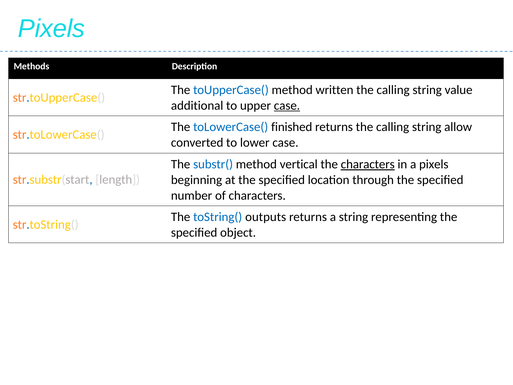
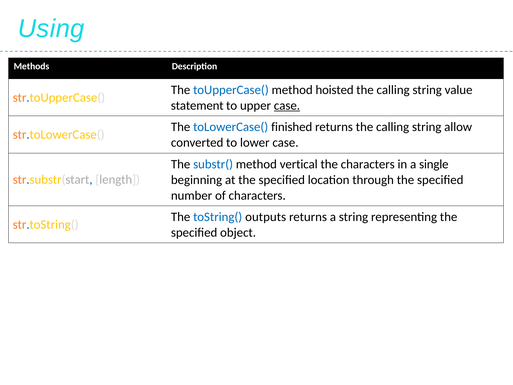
Pixels at (51, 29): Pixels -> Using
written: written -> hoisted
additional: additional -> statement
characters at (368, 164) underline: present -> none
a pixels: pixels -> single
